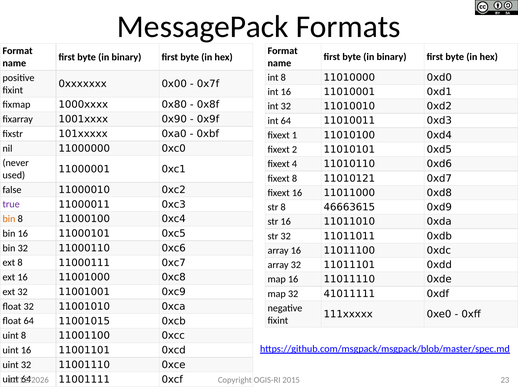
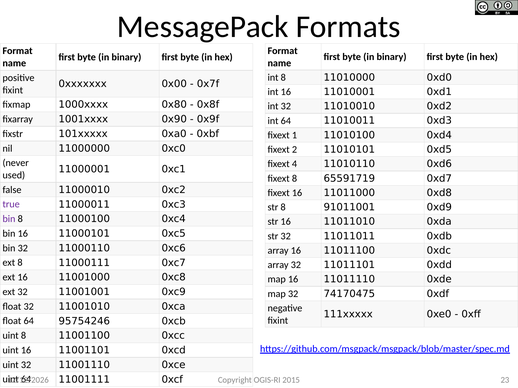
11010121: 11010121 -> 65591719
46663615: 46663615 -> 91011001
bin at (9, 219) colour: orange -> purple
41011111: 41011111 -> 74170475
11001015: 11001015 -> 95754246
